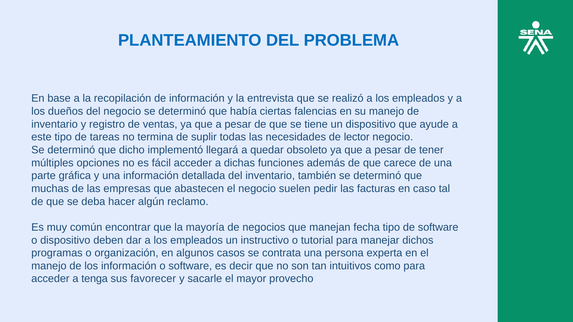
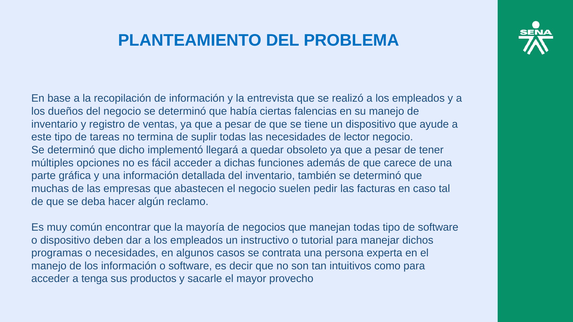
manejan fecha: fecha -> todas
o organización: organización -> necesidades
favorecer: favorecer -> productos
